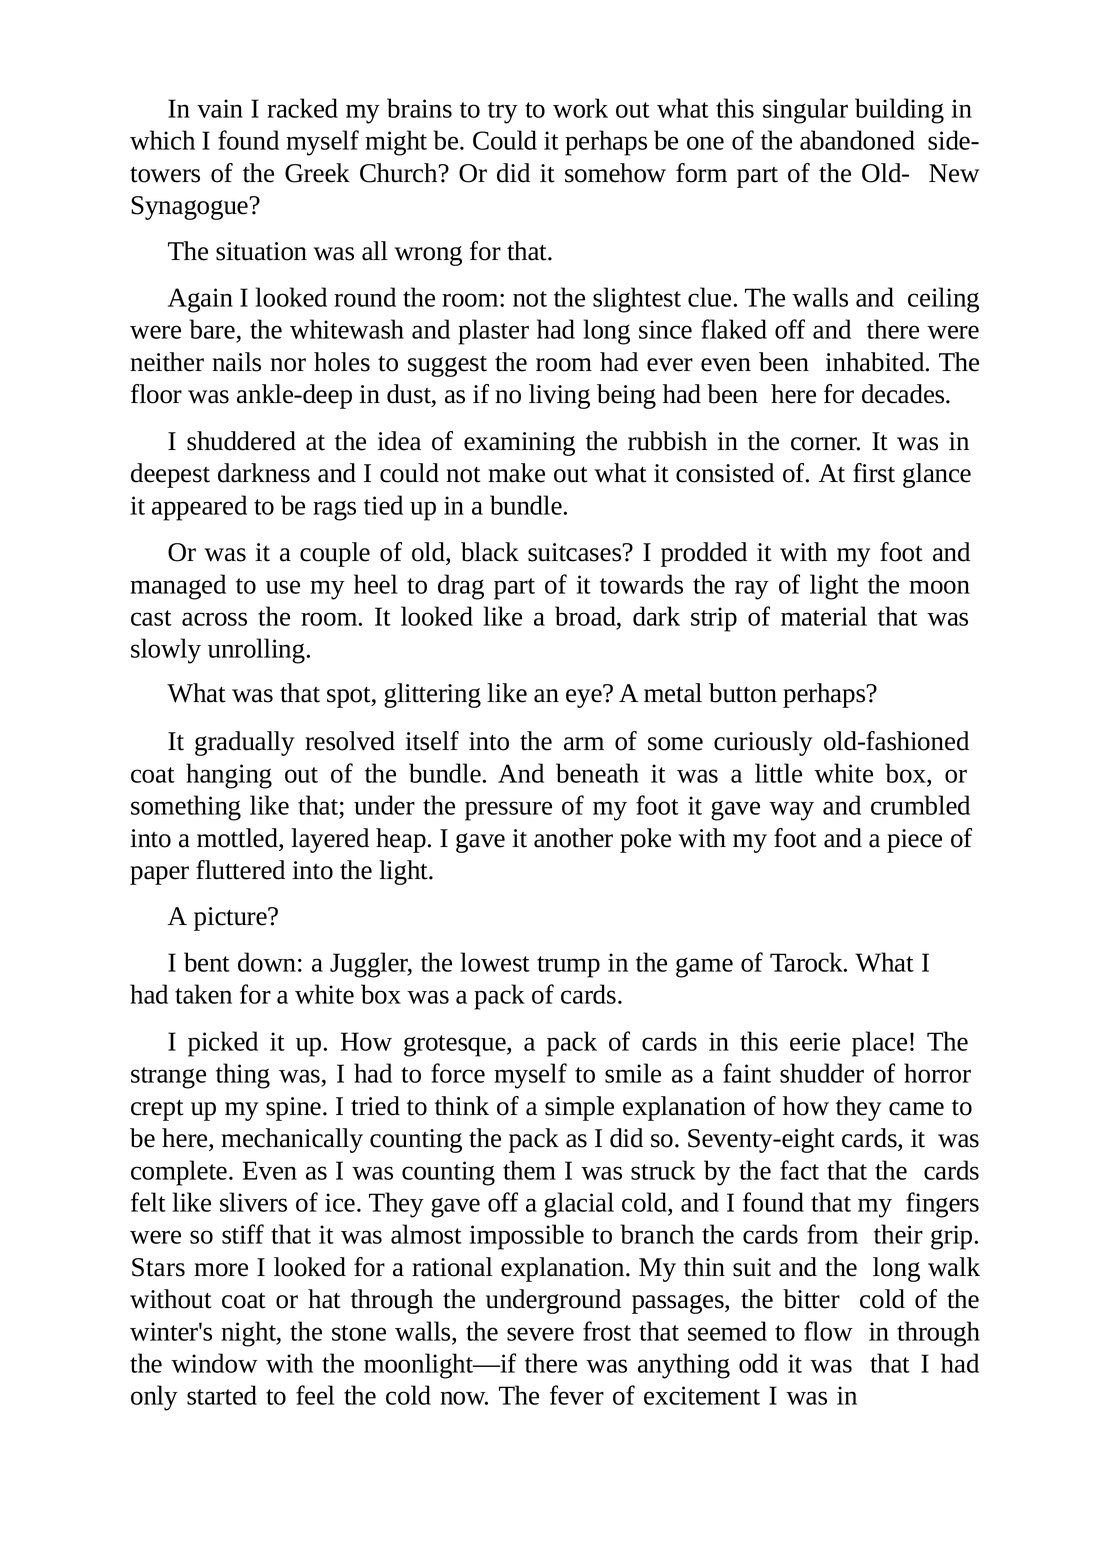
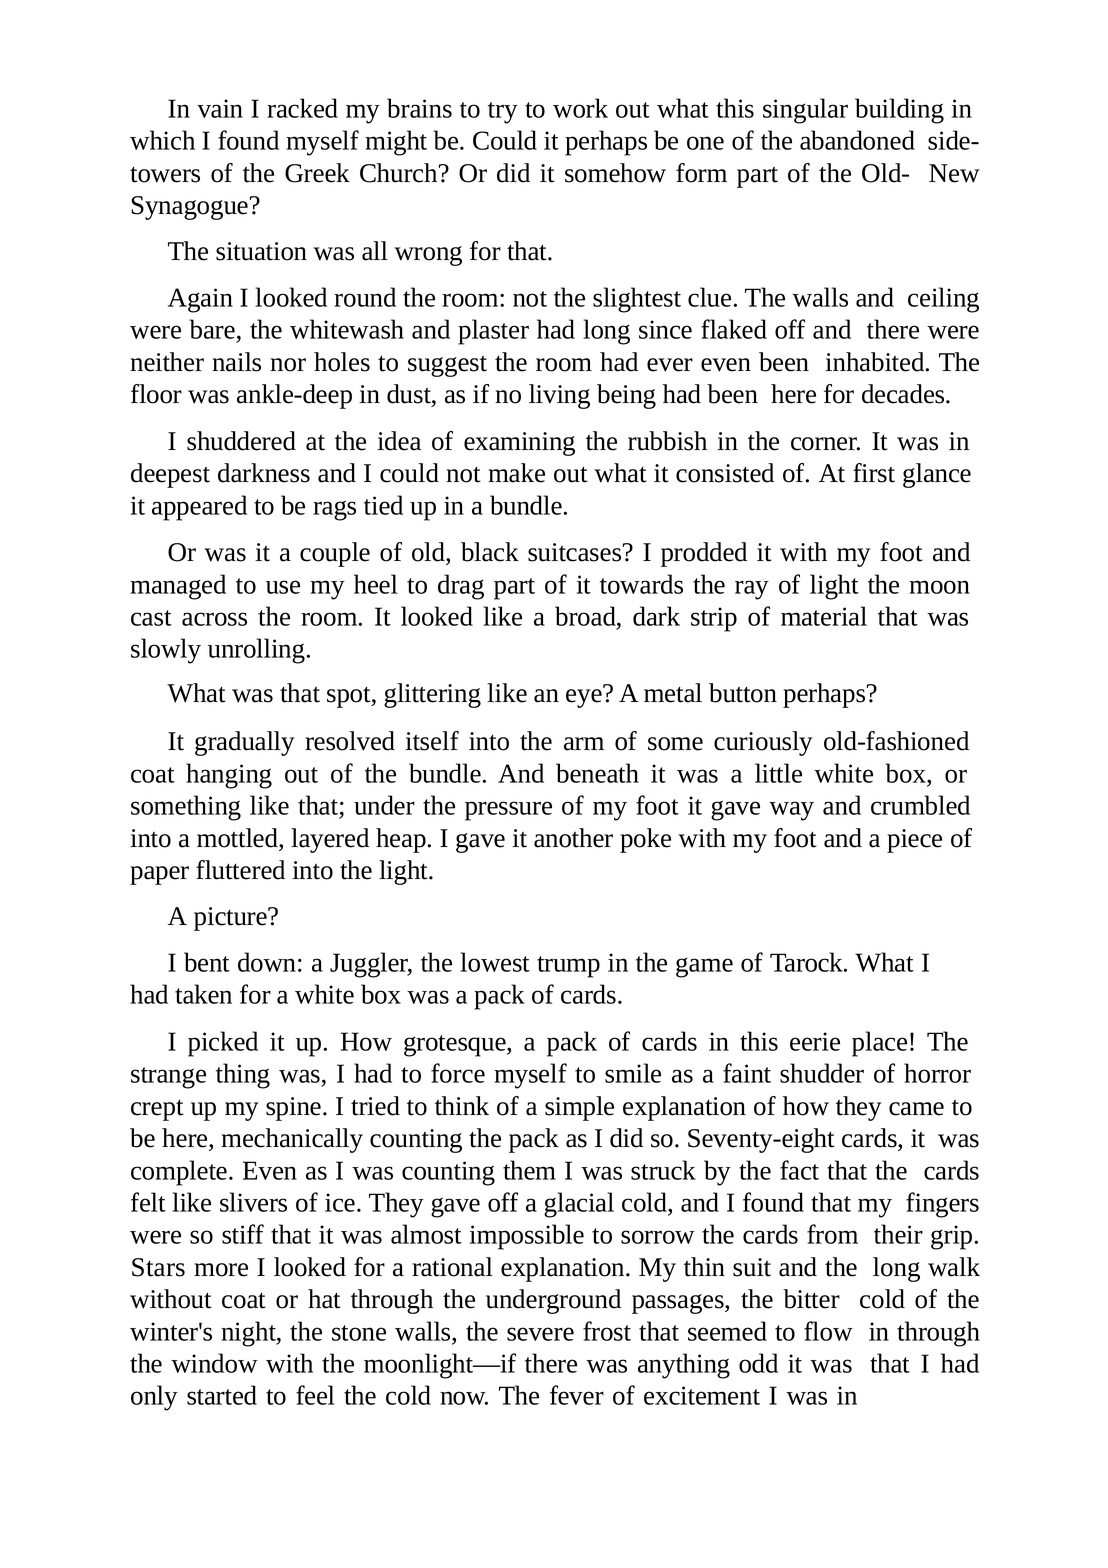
branch: branch -> sorrow
